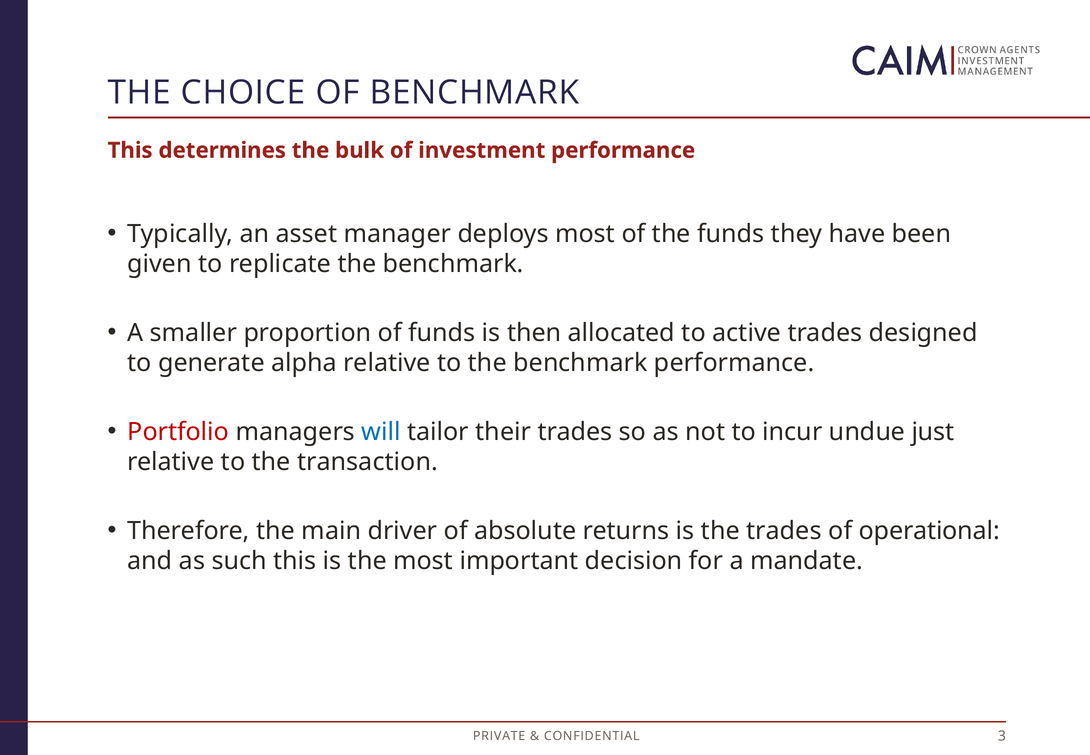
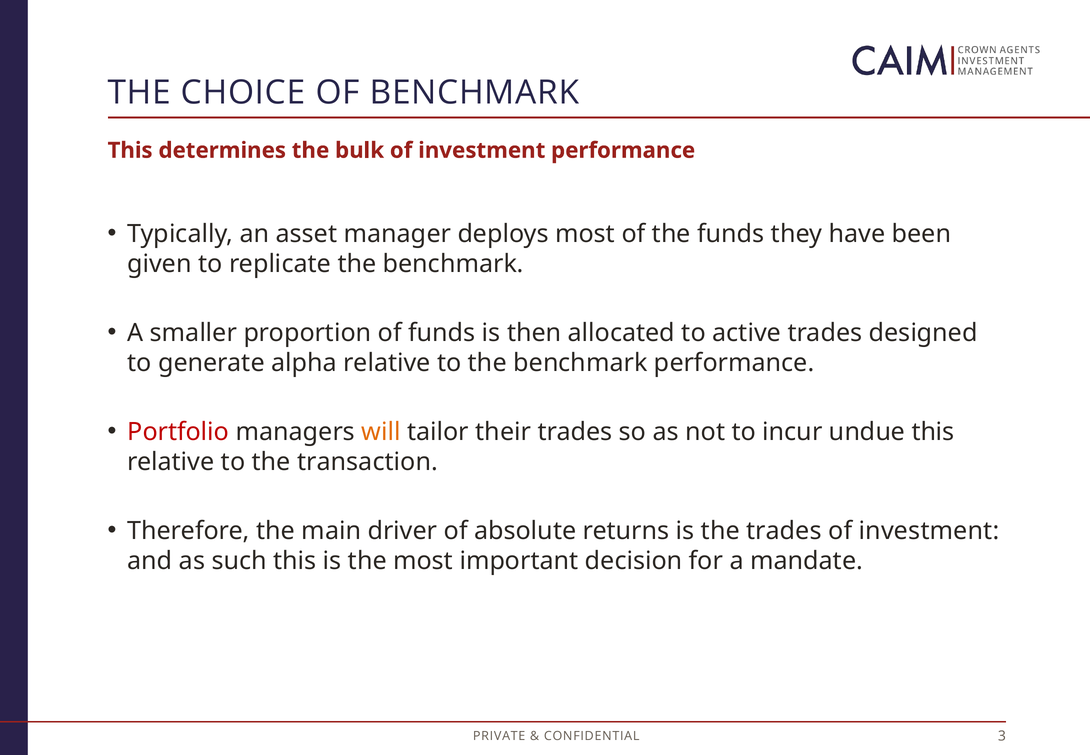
will colour: blue -> orange
undue just: just -> this
operational at (929, 531): operational -> investment
